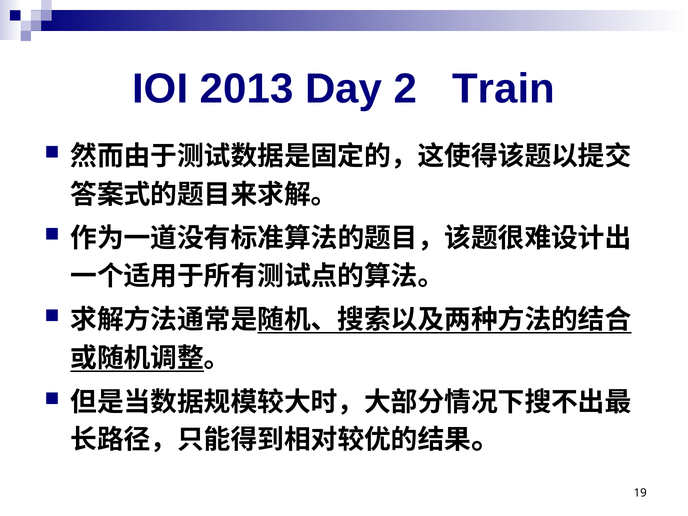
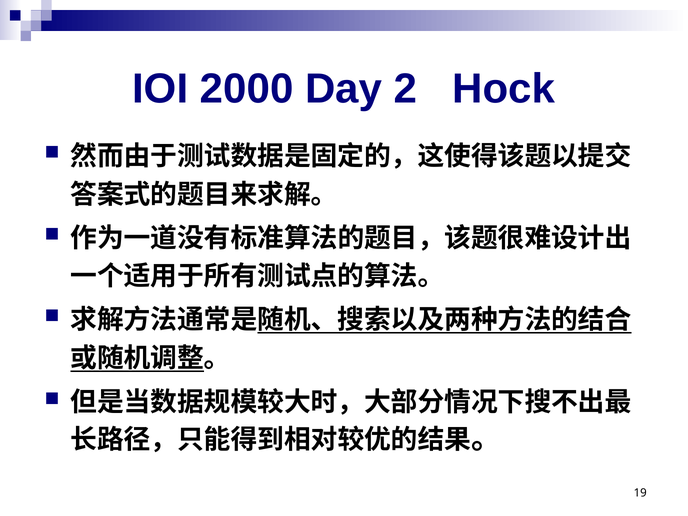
2013: 2013 -> 2000
Train: Train -> Hock
